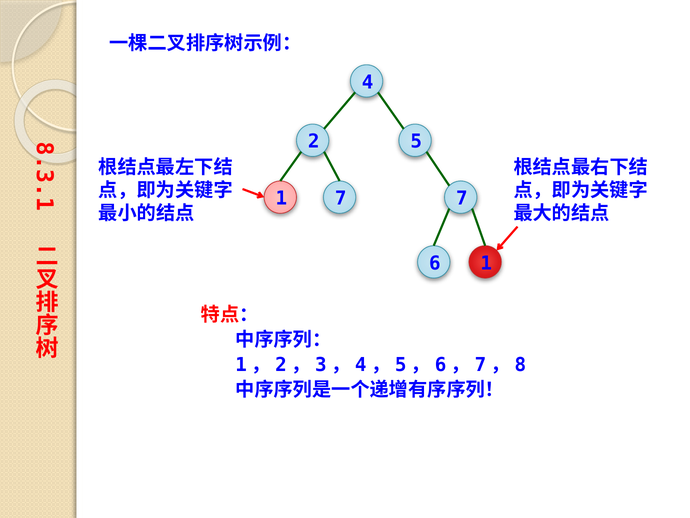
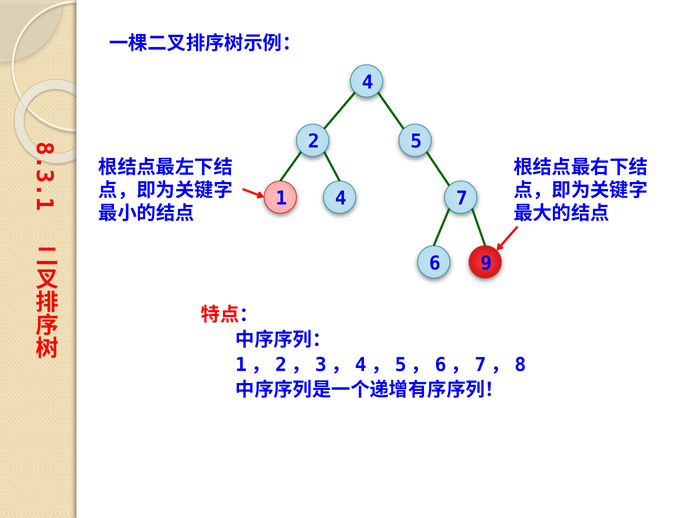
1 7: 7 -> 4
6 1: 1 -> 9
